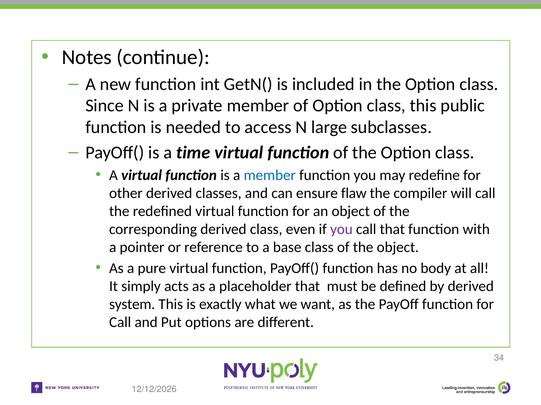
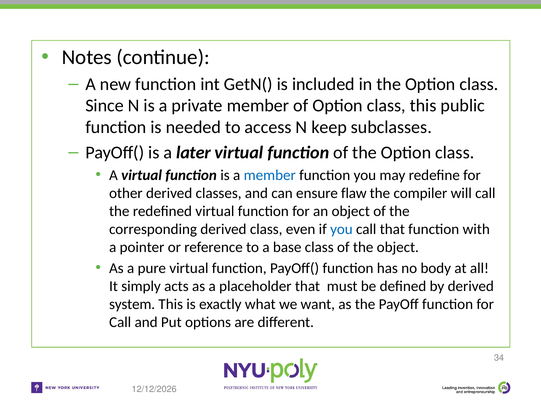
large: large -> keep
time: time -> later
you at (341, 229) colour: purple -> blue
